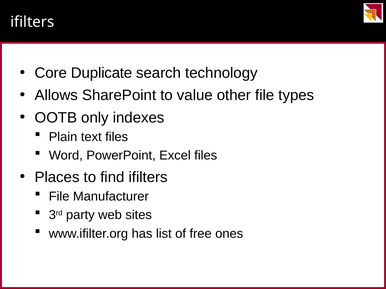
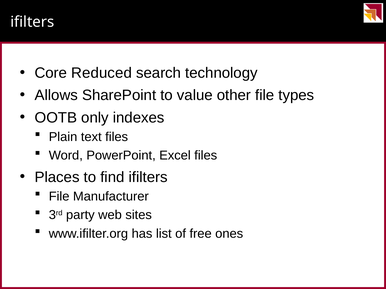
Duplicate: Duplicate -> Reduced
